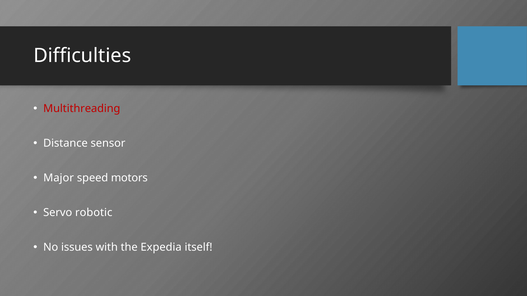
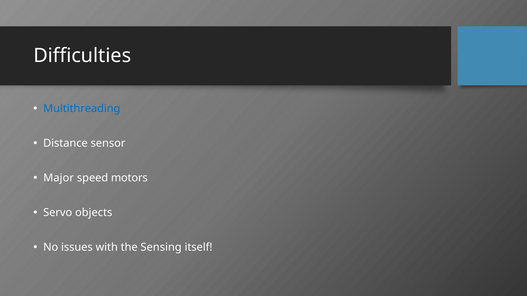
Multithreading colour: red -> blue
robotic: robotic -> objects
Expedia: Expedia -> Sensing
